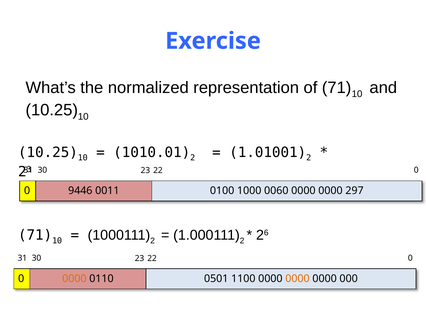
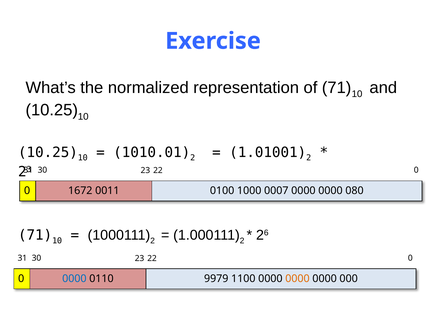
9446: 9446 -> 1672
0060: 0060 -> 0007
297: 297 -> 080
0000 at (74, 279) colour: orange -> blue
0501: 0501 -> 9979
